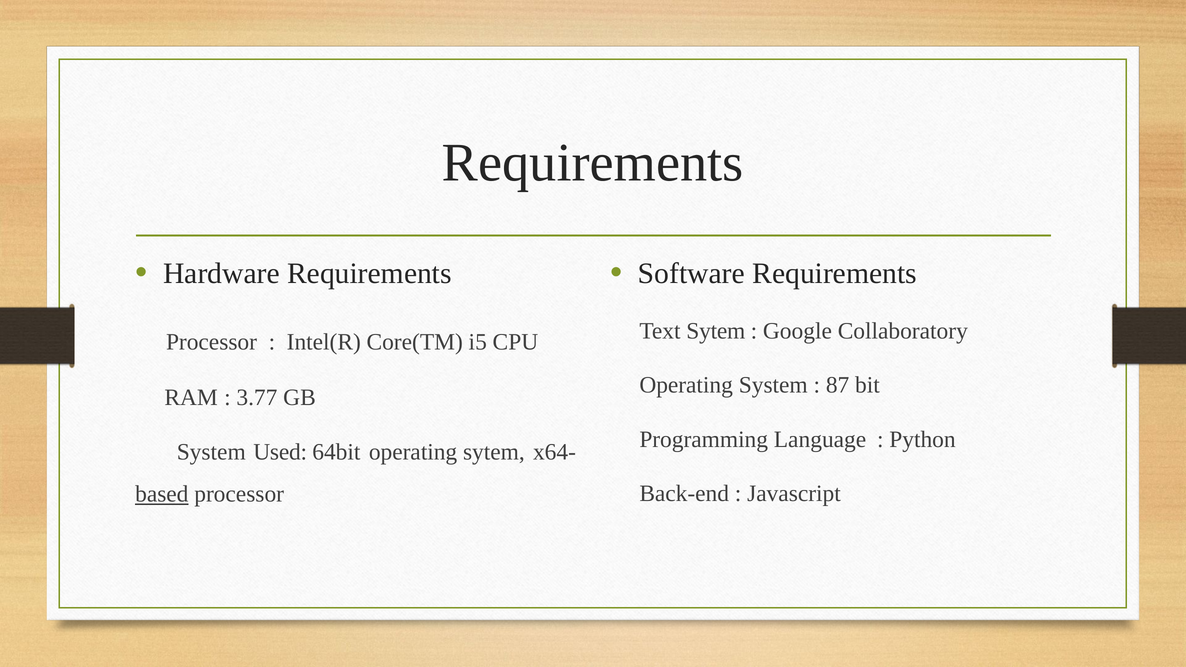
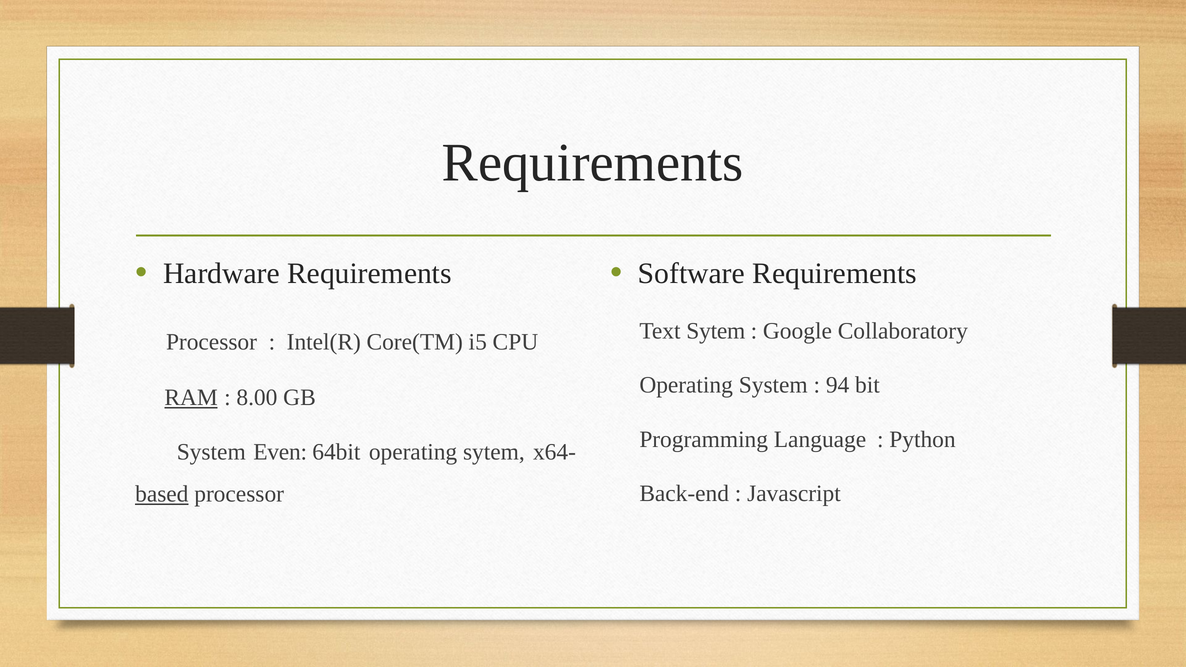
87: 87 -> 94
RAM underline: none -> present
3.77: 3.77 -> 8.00
Used: Used -> Even
